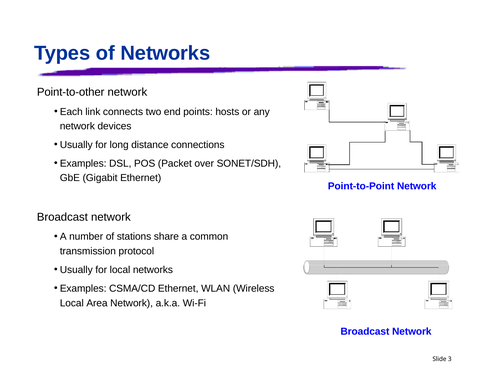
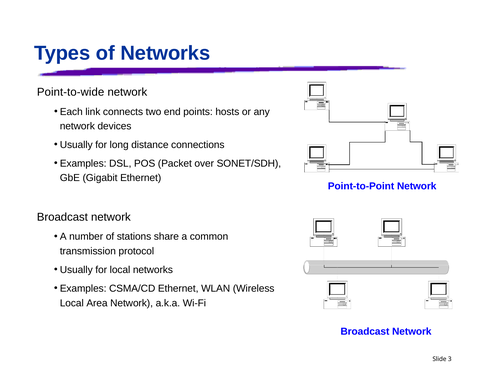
Point-to-other: Point-to-other -> Point-to-wide
